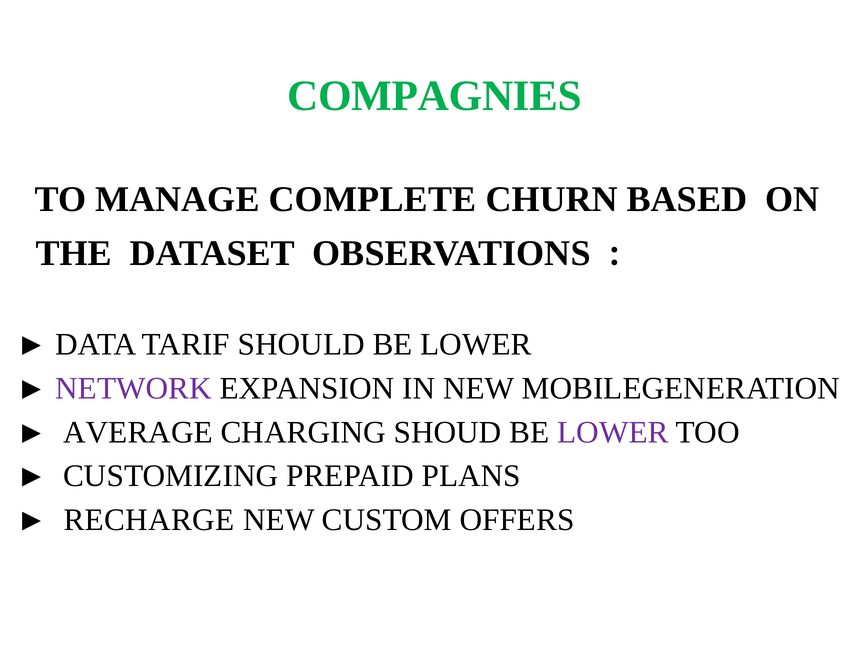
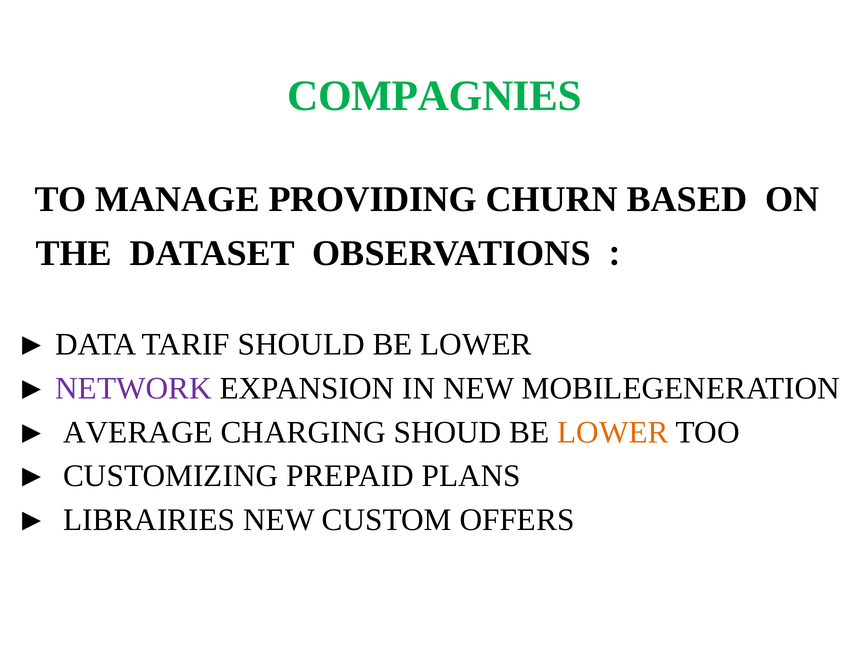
COMPLETE: COMPLETE -> PROVIDING
LOWER at (613, 432) colour: purple -> orange
RECHARGE: RECHARGE -> LIBRAIRIES
